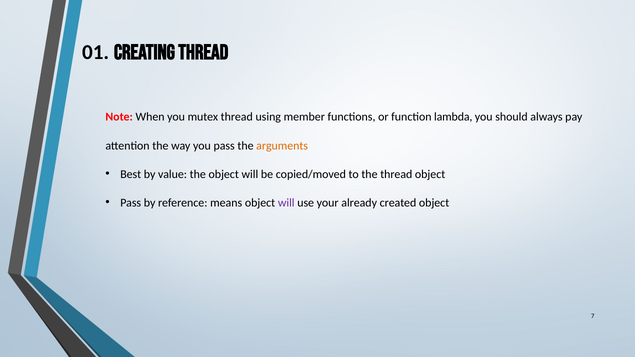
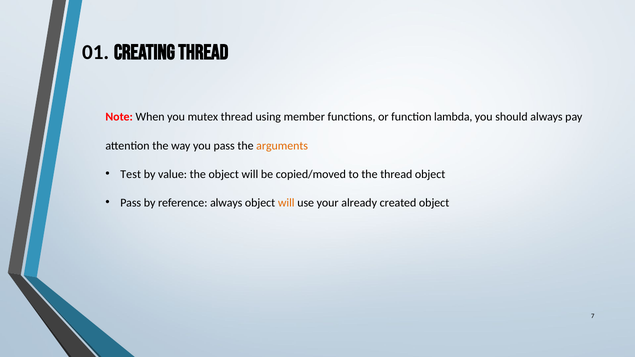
Best: Best -> Test
reference means: means -> always
will at (286, 203) colour: purple -> orange
